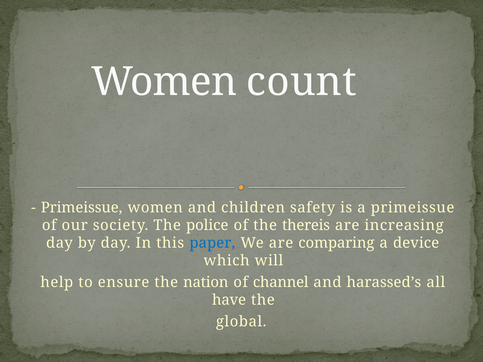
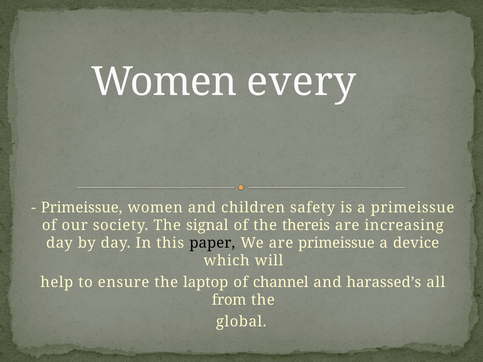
count: count -> every
police: police -> signal
paper colour: blue -> black
are comparing: comparing -> primeissue
nation: nation -> laptop
have: have -> from
